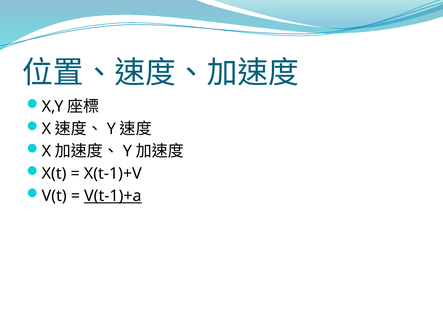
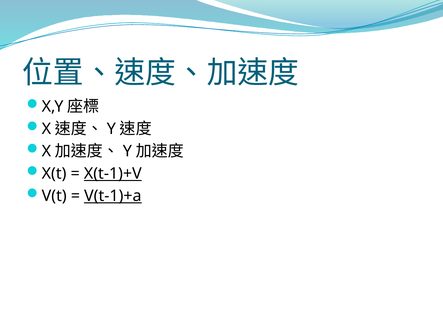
X(t-1)+V underline: none -> present
